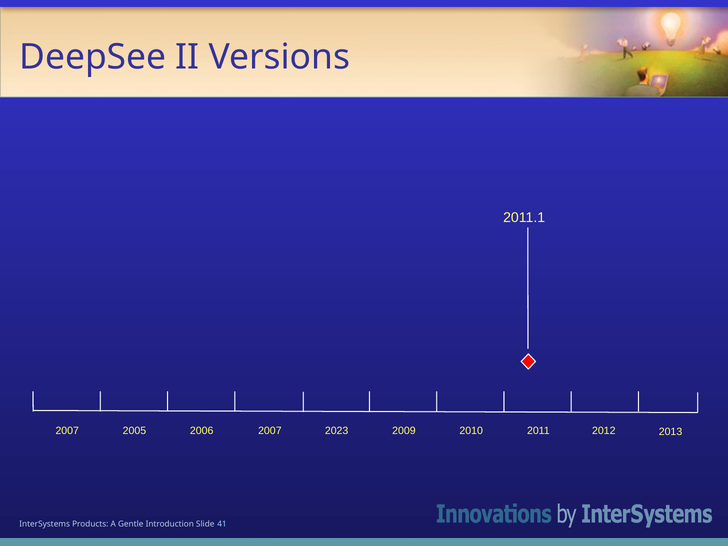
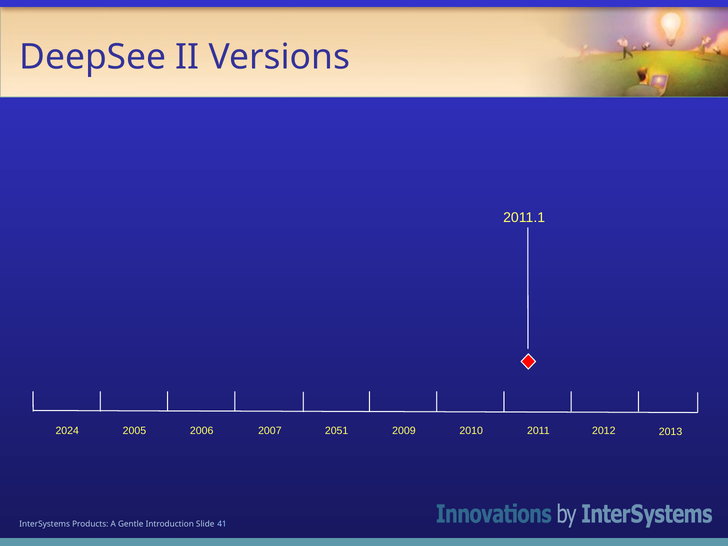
2007 at (67, 431): 2007 -> 2024
2023: 2023 -> 2051
